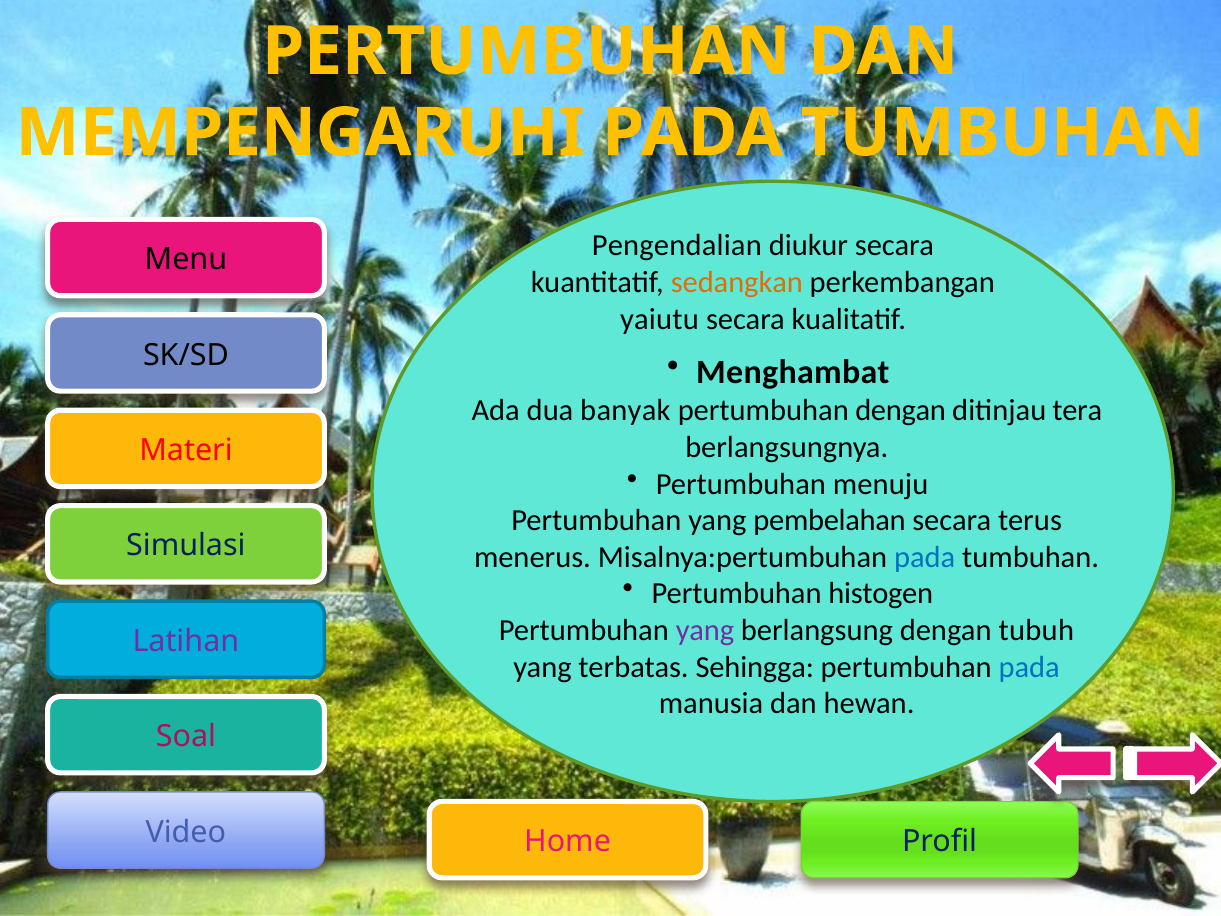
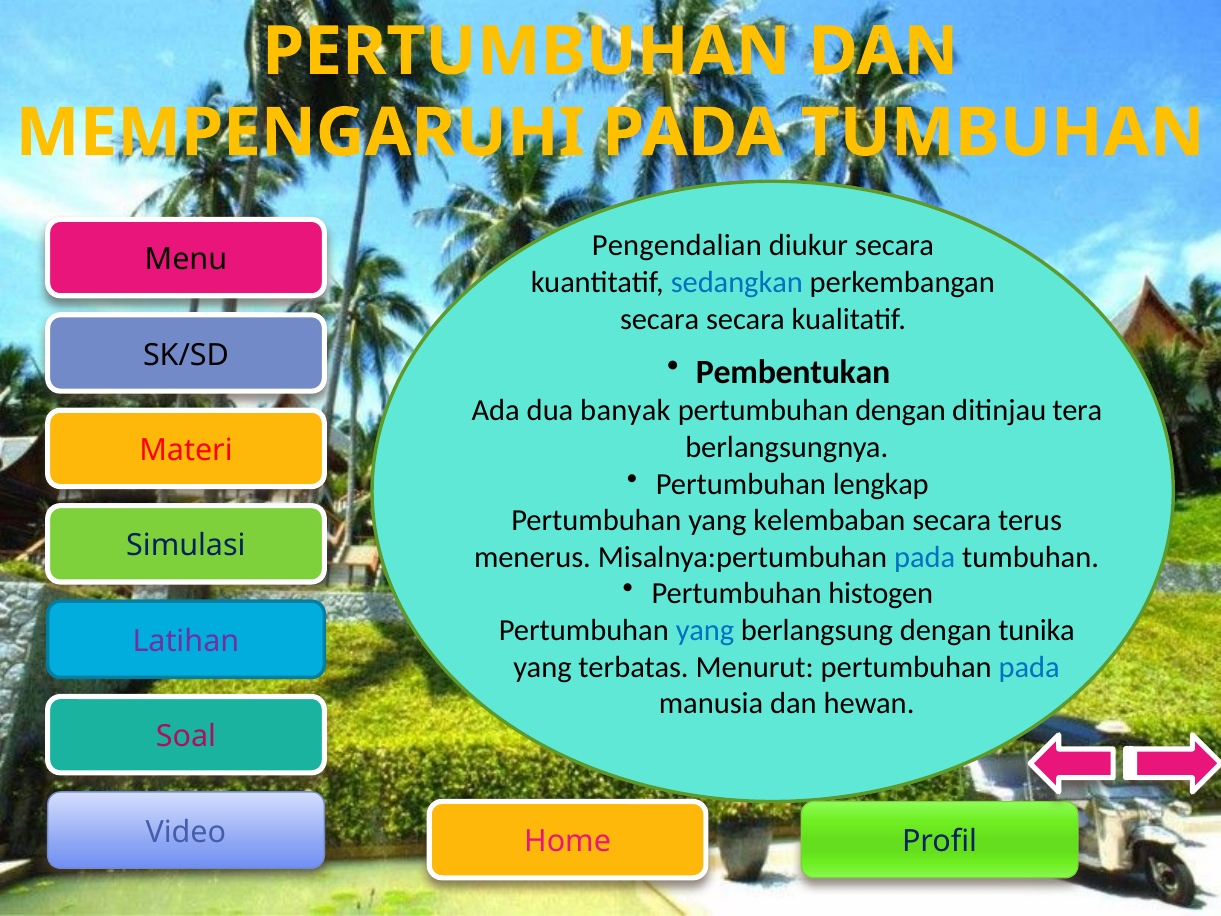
sedangkan colour: orange -> blue
yaiutu at (659, 319): yaiutu -> secara
Menghambat: Menghambat -> Pembentukan
menuju: menuju -> lengkap
pembelahan: pembelahan -> kelembaban
yang at (705, 630) colour: purple -> blue
tubuh: tubuh -> tunika
Sehingga: Sehingga -> Menurut
